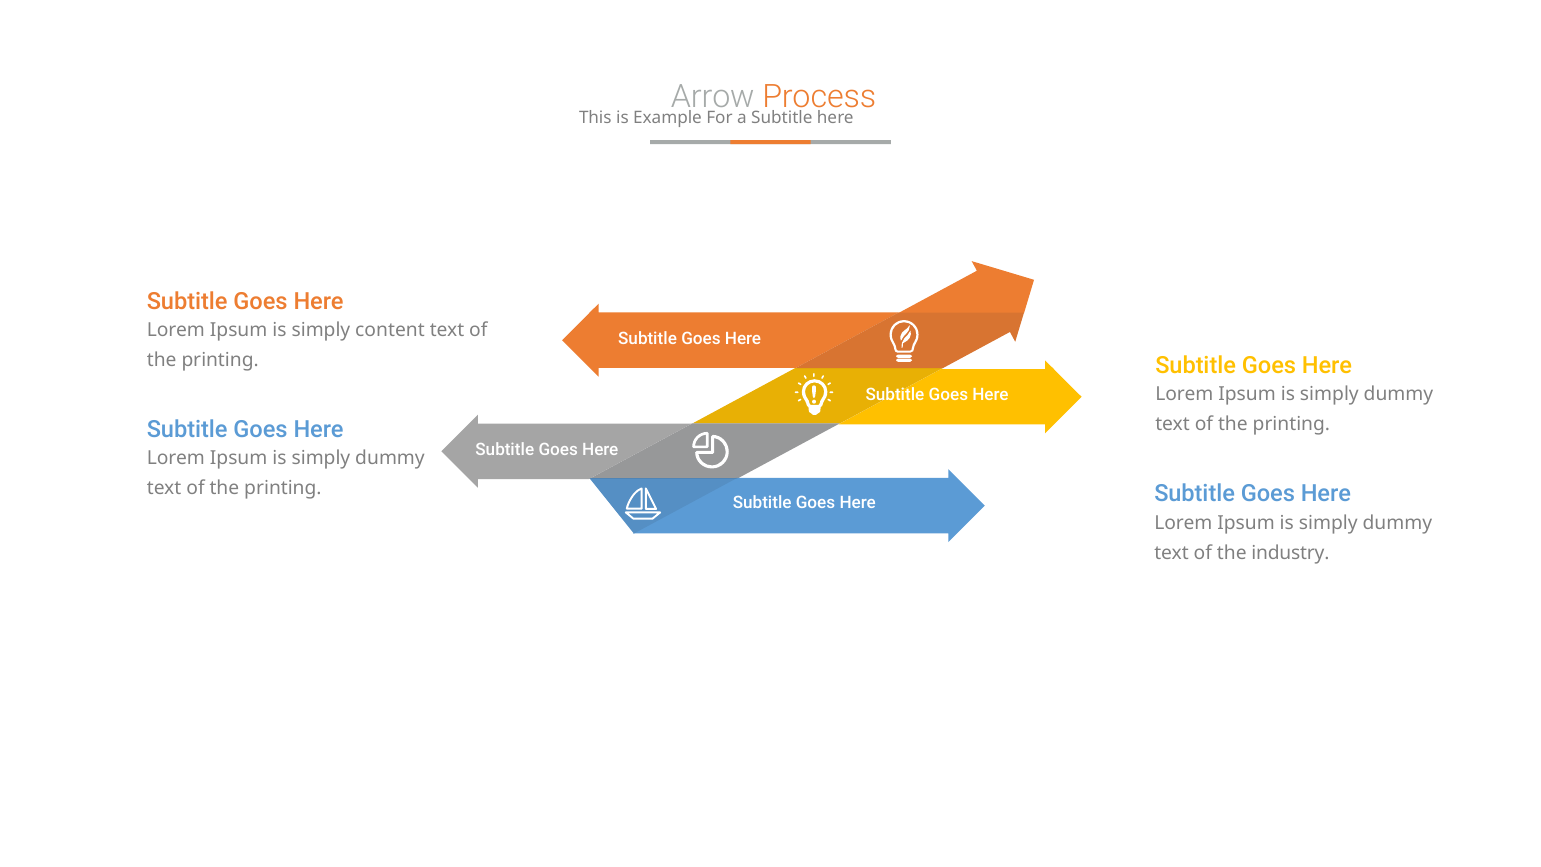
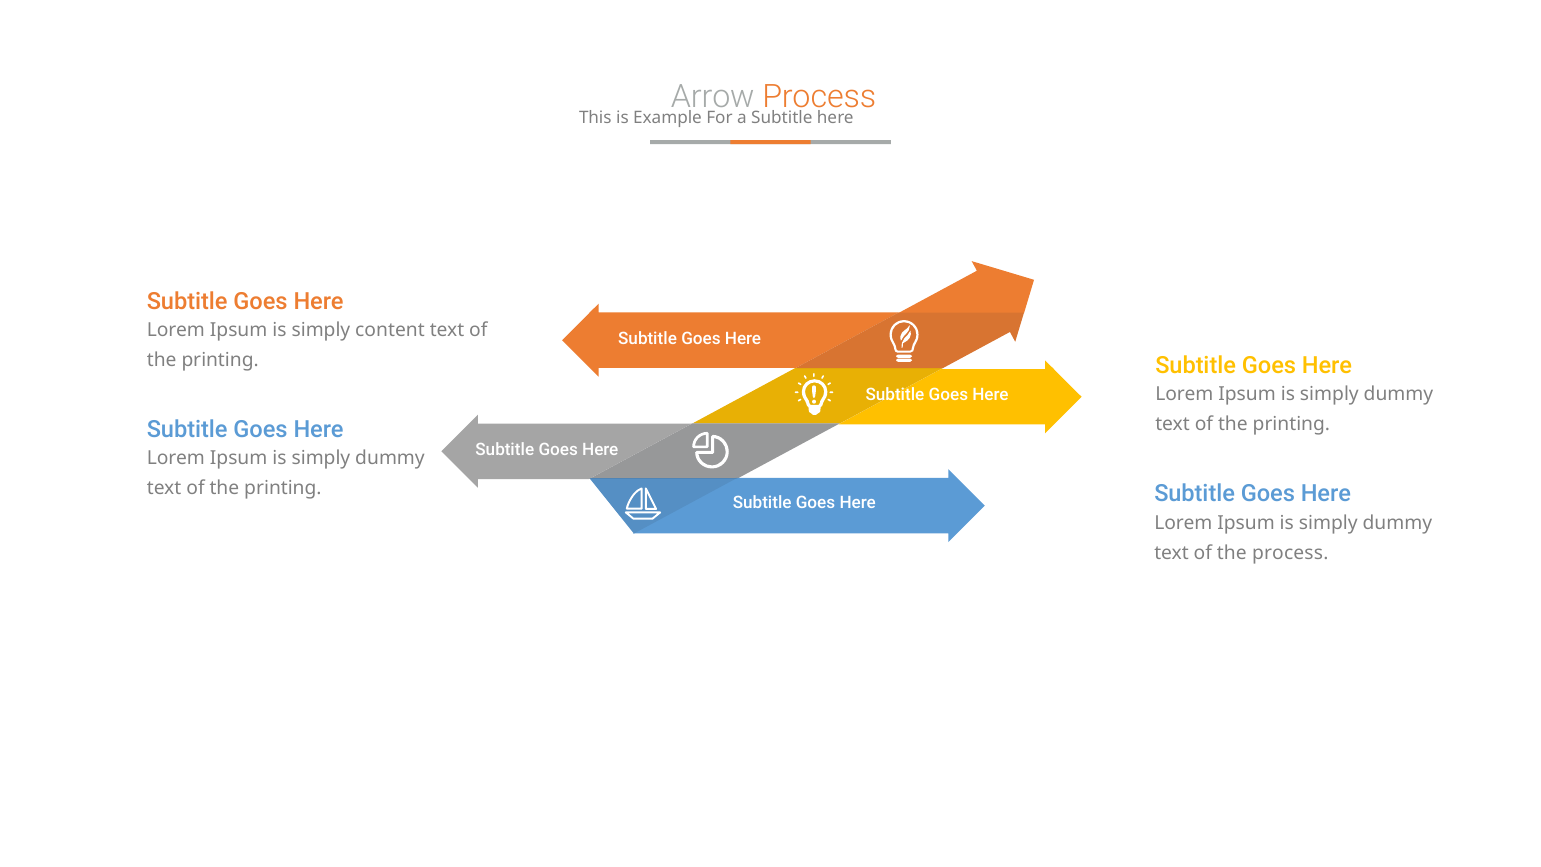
the industry: industry -> process
